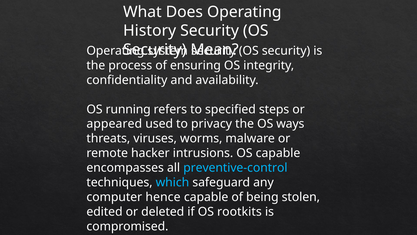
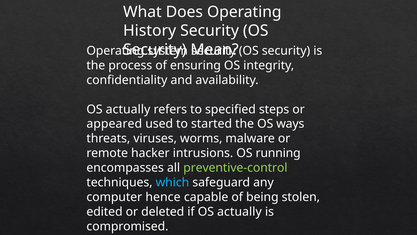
running at (128, 109): running -> actually
privacy: privacy -> started
OS capable: capable -> running
preventive-control colour: light blue -> light green
if OS rootkits: rootkits -> actually
